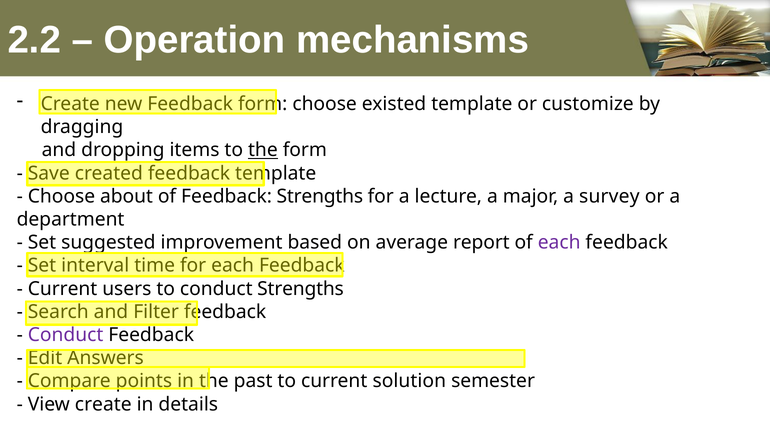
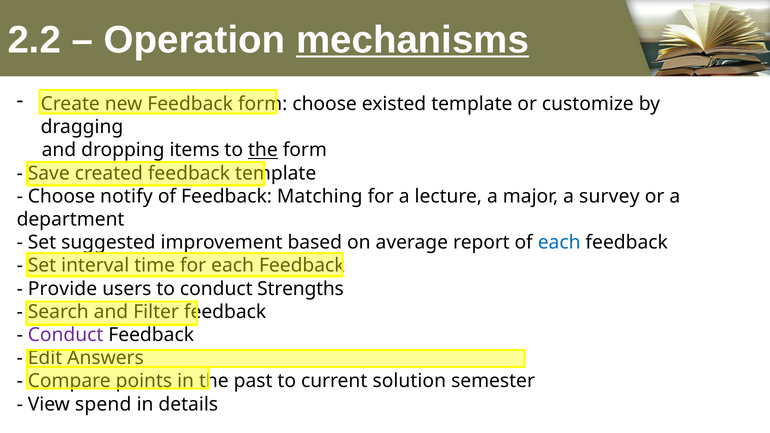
mechanisms underline: none -> present
about: about -> notify
Feedback Strengths: Strengths -> Matching
each at (559, 243) colour: purple -> blue
Current at (63, 289): Current -> Provide
View create: create -> spend
